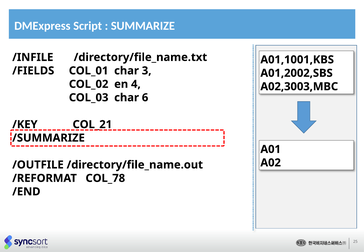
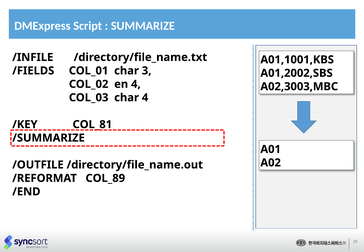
char 6: 6 -> 4
COL_21: COL_21 -> COL_81
COL_78: COL_78 -> COL_89
